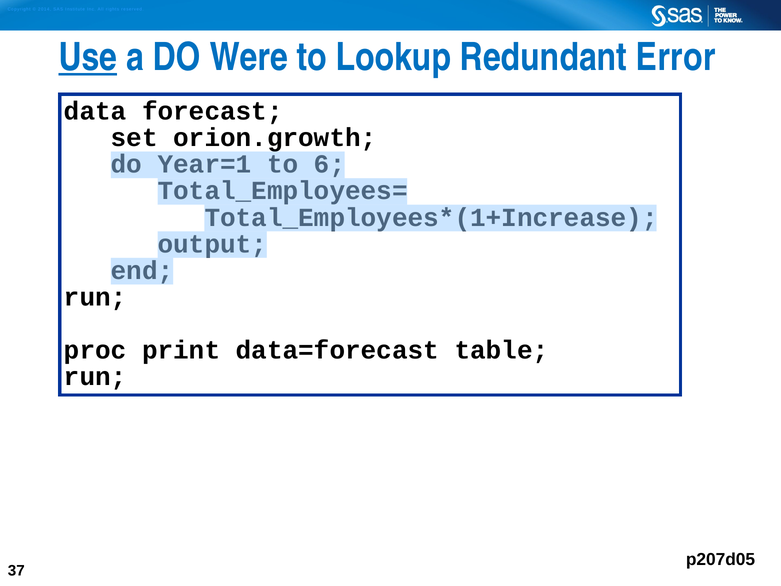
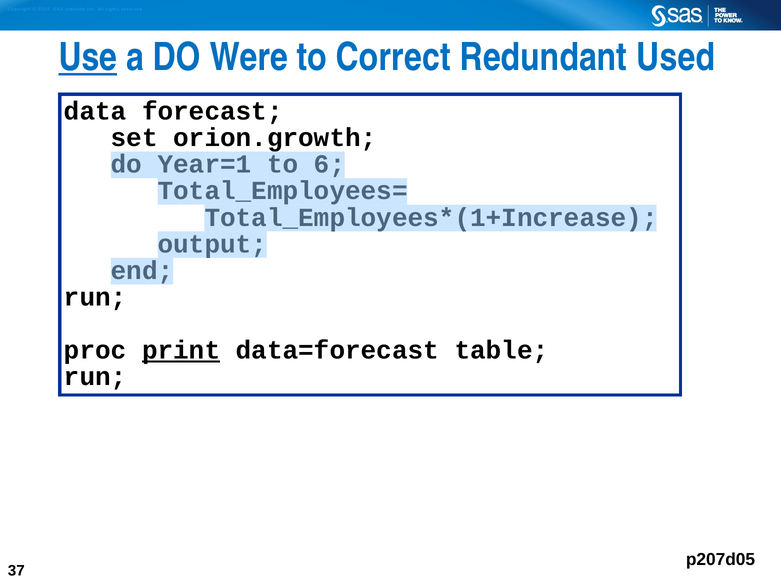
Lookup: Lookup -> Correct
Error: Error -> Used
print underline: none -> present
